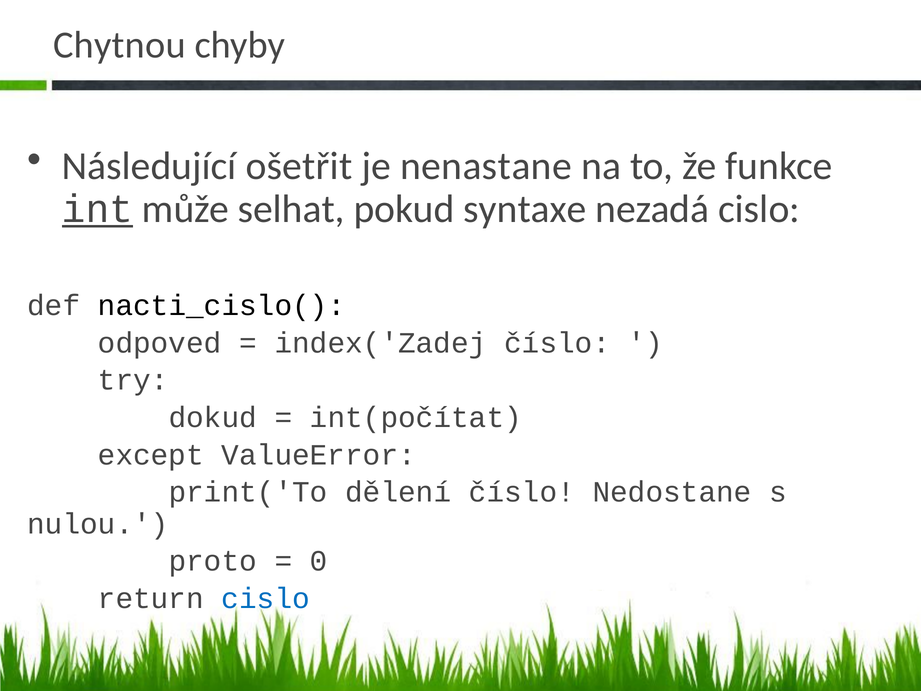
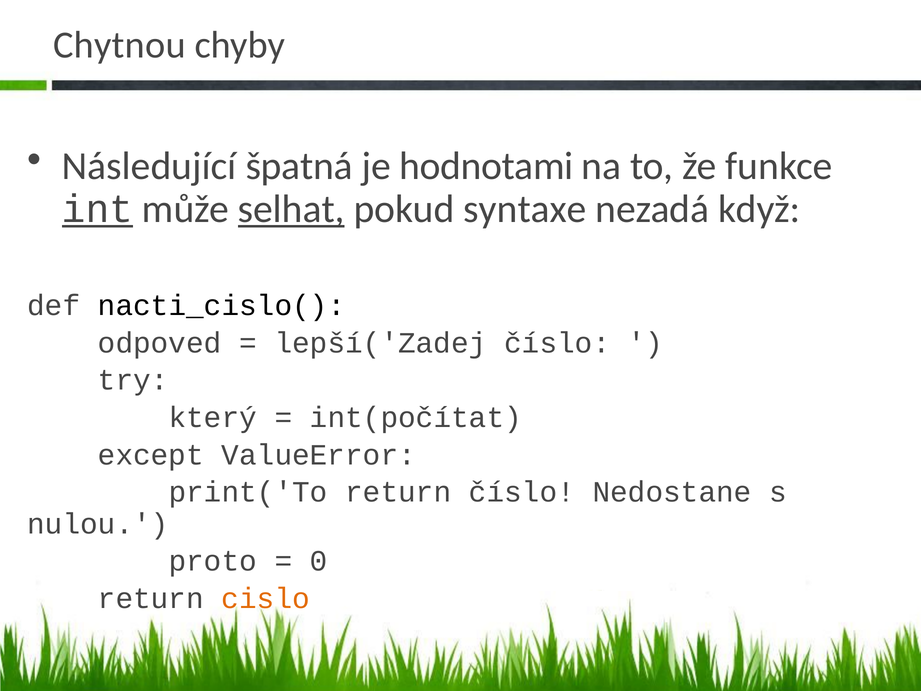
ošetřit: ošetřit -> špatná
nenastane: nenastane -> hodnotami
selhat underline: none -> present
nezadá cislo: cislo -> když
index('Zadej: index('Zadej -> lepší('Zadej
dokud: dokud -> který
print('To dělení: dělení -> return
cislo at (266, 598) colour: blue -> orange
